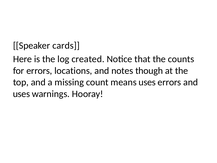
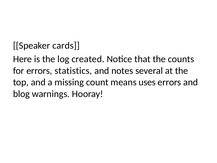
locations: locations -> statistics
though: though -> several
uses at (21, 94): uses -> blog
